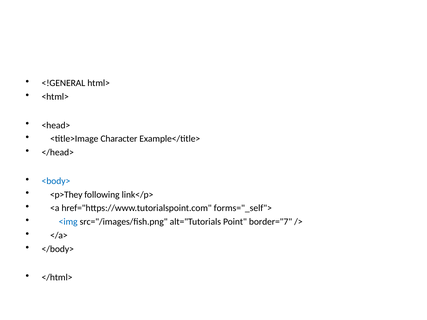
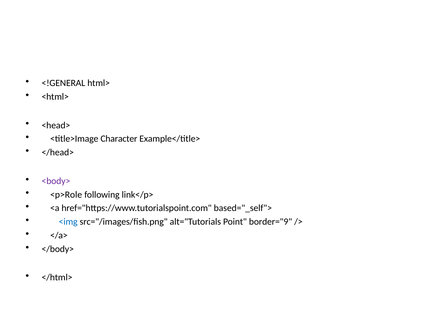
<body> colour: blue -> purple
<p>They: <p>They -> <p>Role
forms="_self">: forms="_self"> -> based="_self">
border="7: border="7 -> border="9
